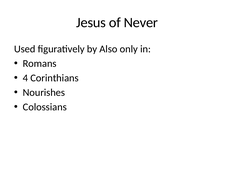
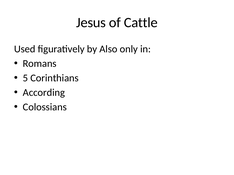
Never: Never -> Cattle
4: 4 -> 5
Nourishes: Nourishes -> According
